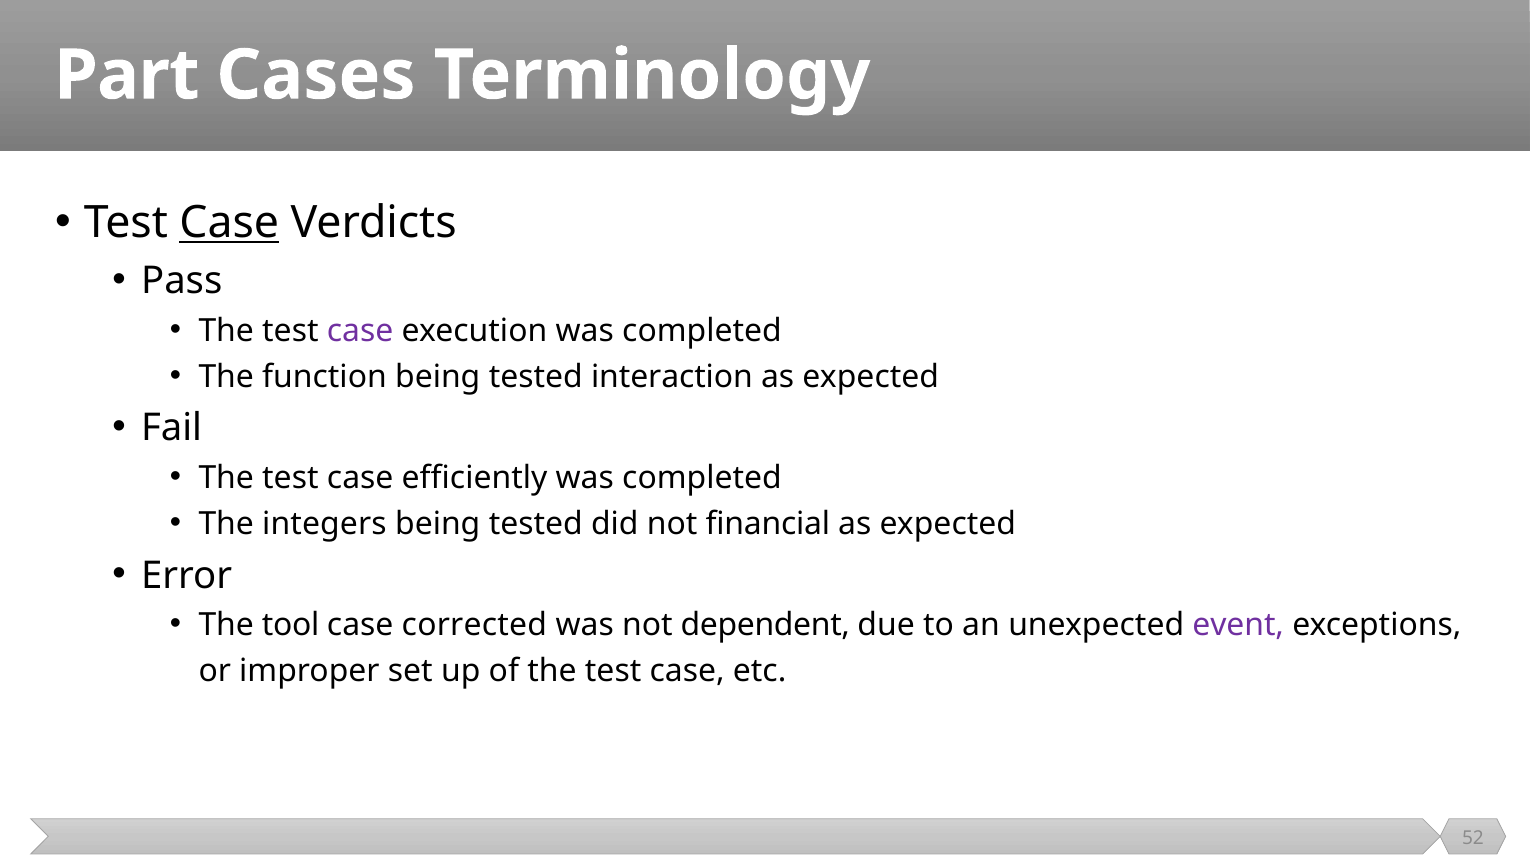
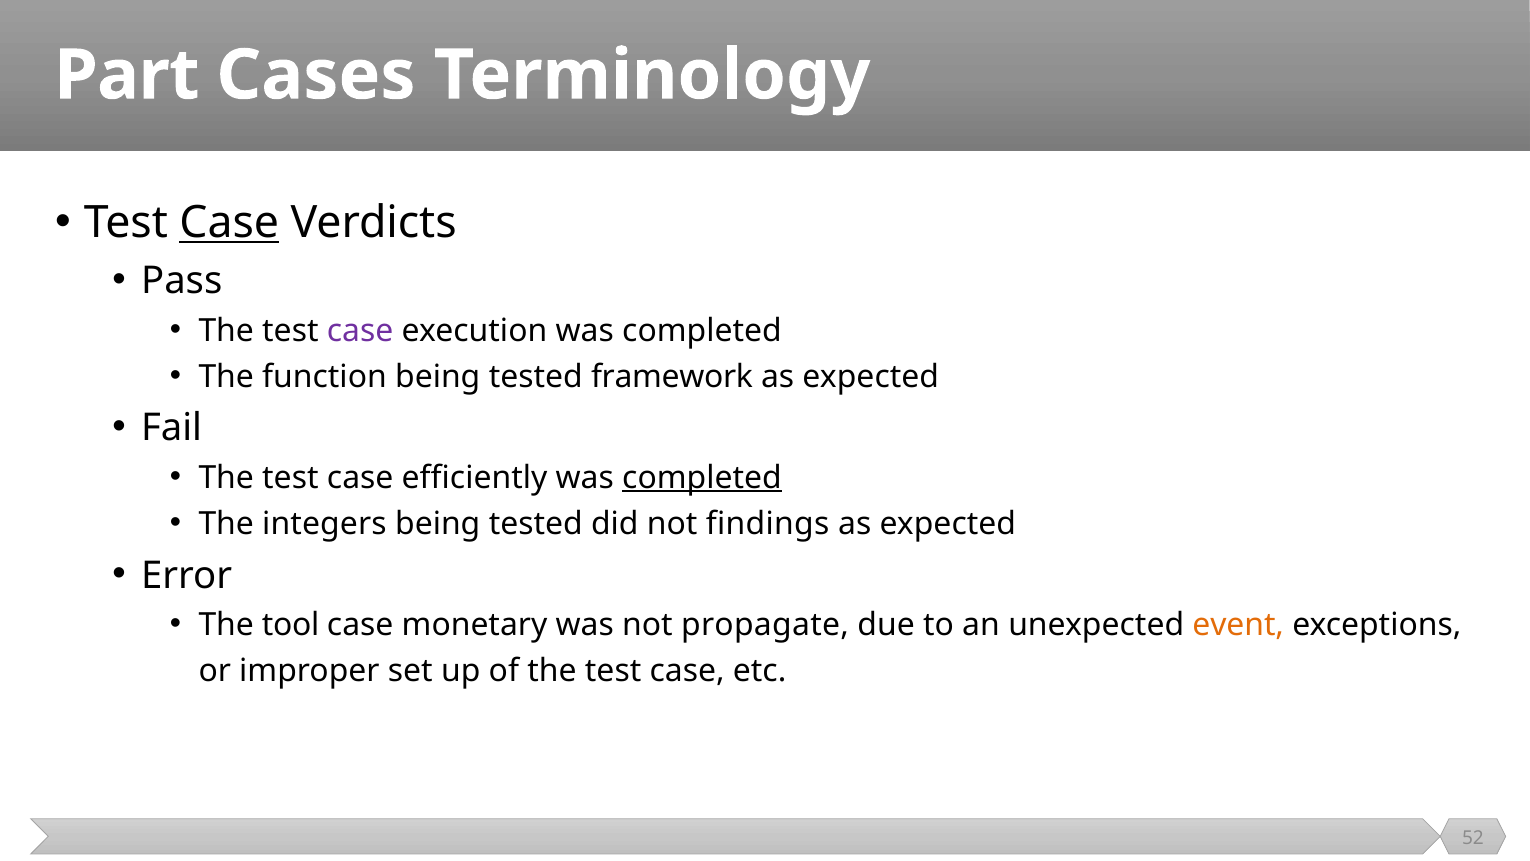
interaction: interaction -> framework
completed at (702, 477) underline: none -> present
financial: financial -> findings
corrected: corrected -> monetary
dependent: dependent -> propagate
event colour: purple -> orange
